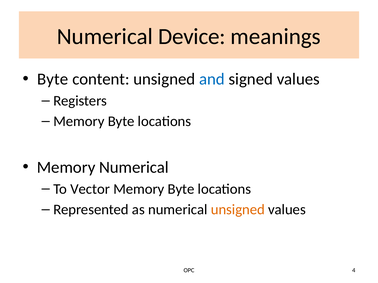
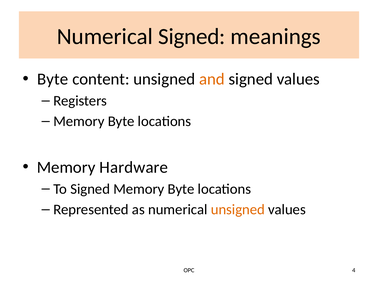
Numerical Device: Device -> Signed
and colour: blue -> orange
Memory Numerical: Numerical -> Hardware
To Vector: Vector -> Signed
